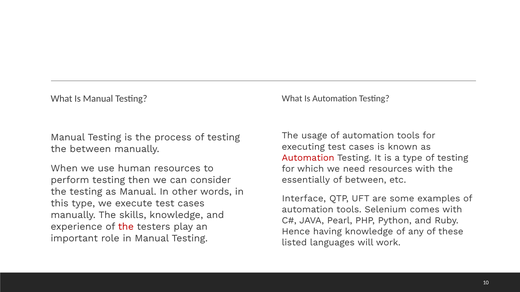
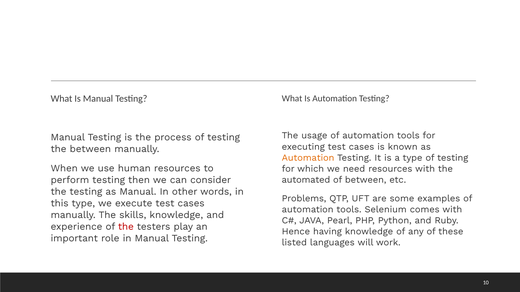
Automation at (308, 158) colour: red -> orange
essentially: essentially -> automated
Interface: Interface -> Problems
